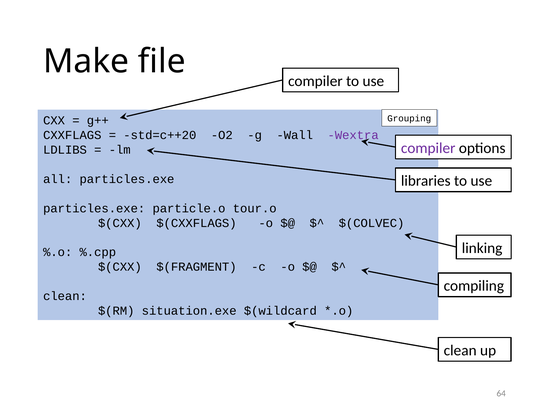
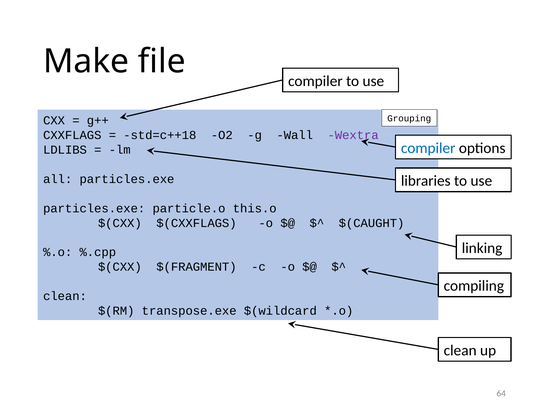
std=c++20: std=c++20 -> std=c++18
compiler at (428, 148) colour: purple -> blue
tour.o: tour.o -> this.o
$(COLVEC: $(COLVEC -> $(CAUGHT
situation.exe: situation.exe -> transpose.exe
